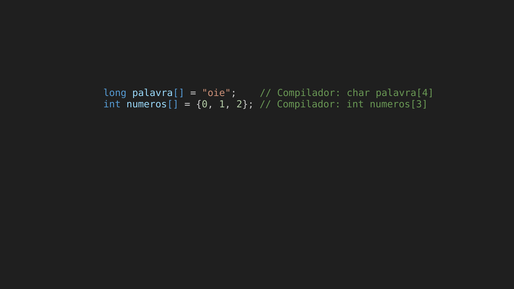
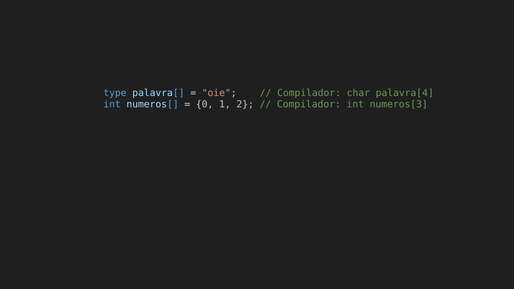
long: long -> type
